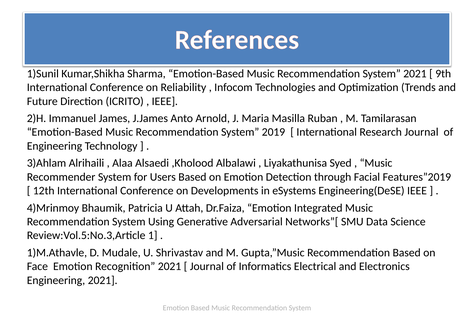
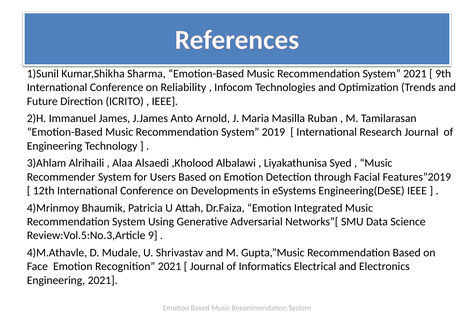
1: 1 -> 9
1)M.Athavle: 1)M.Athavle -> 4)M.Athavle
